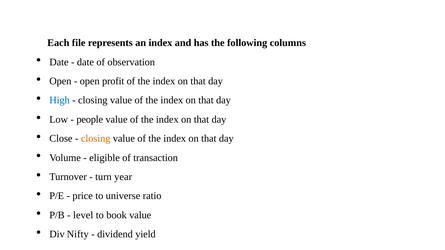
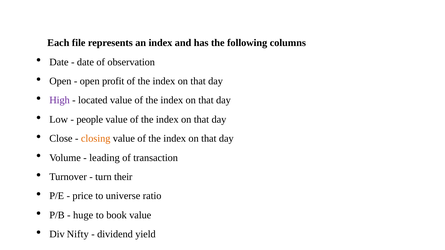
High colour: blue -> purple
closing at (93, 100): closing -> located
eligible: eligible -> leading
year: year -> their
level: level -> huge
